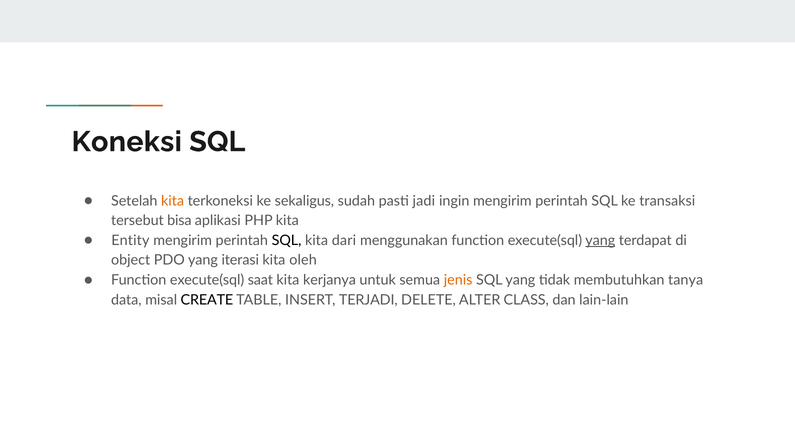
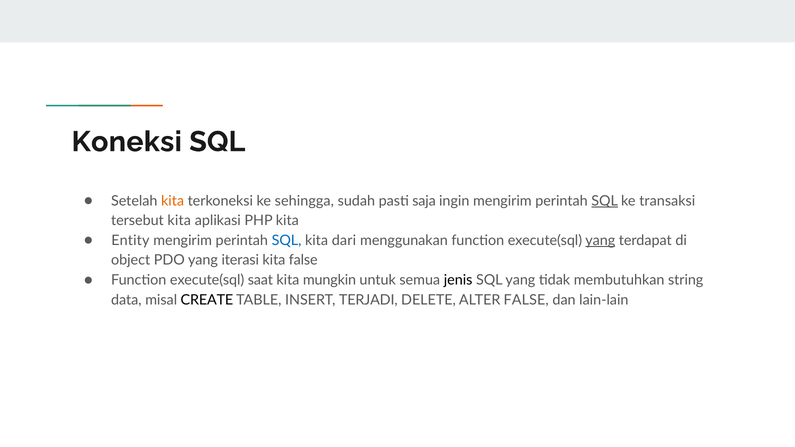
sekaligus: sekaligus -> sehingga
jadi: jadi -> saja
SQL at (605, 201) underline: none -> present
tersebut bisa: bisa -> kita
SQL at (287, 241) colour: black -> blue
kita oleh: oleh -> false
kerjanya: kerjanya -> mungkin
jenis colour: orange -> black
tanya: tanya -> string
ALTER CLASS: CLASS -> FALSE
